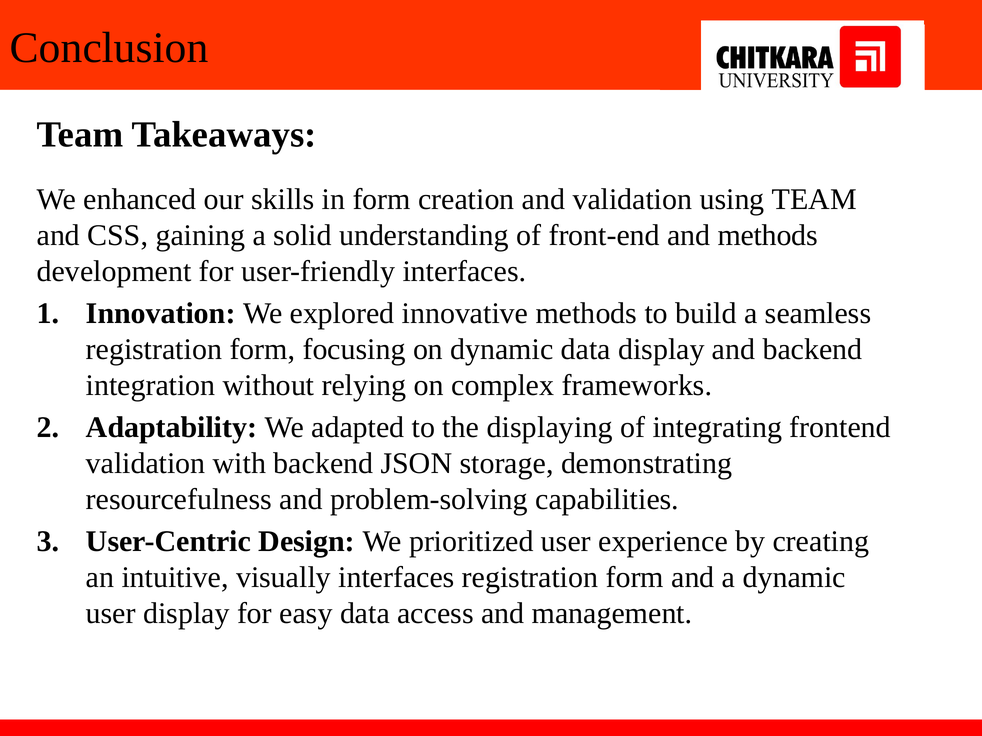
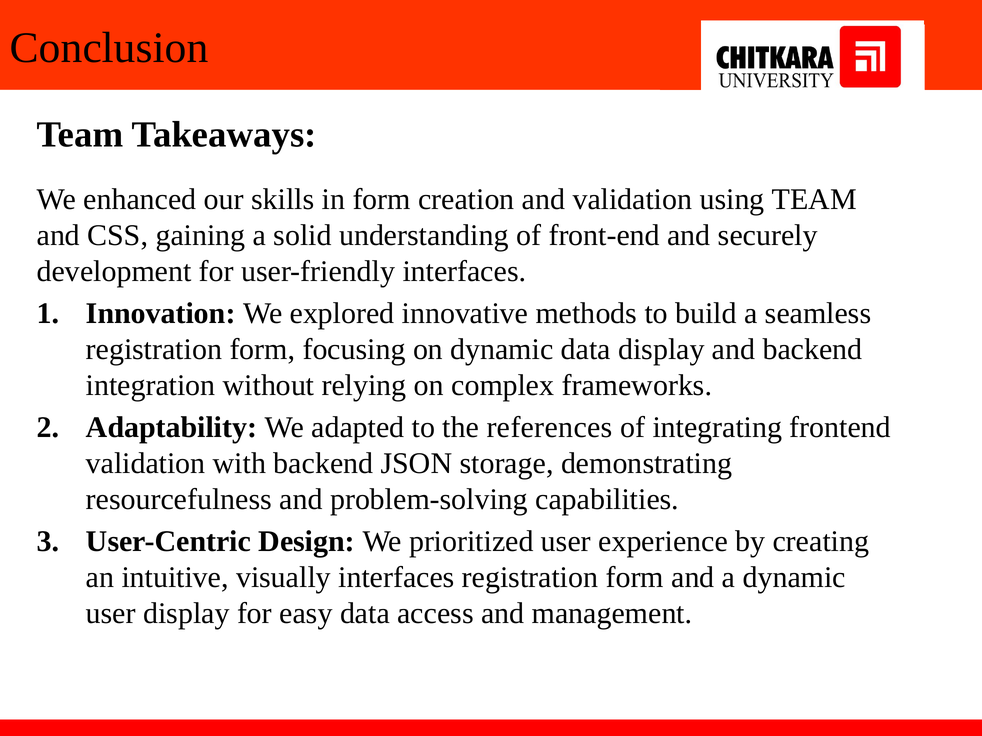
and methods: methods -> securely
displaying: displaying -> references
